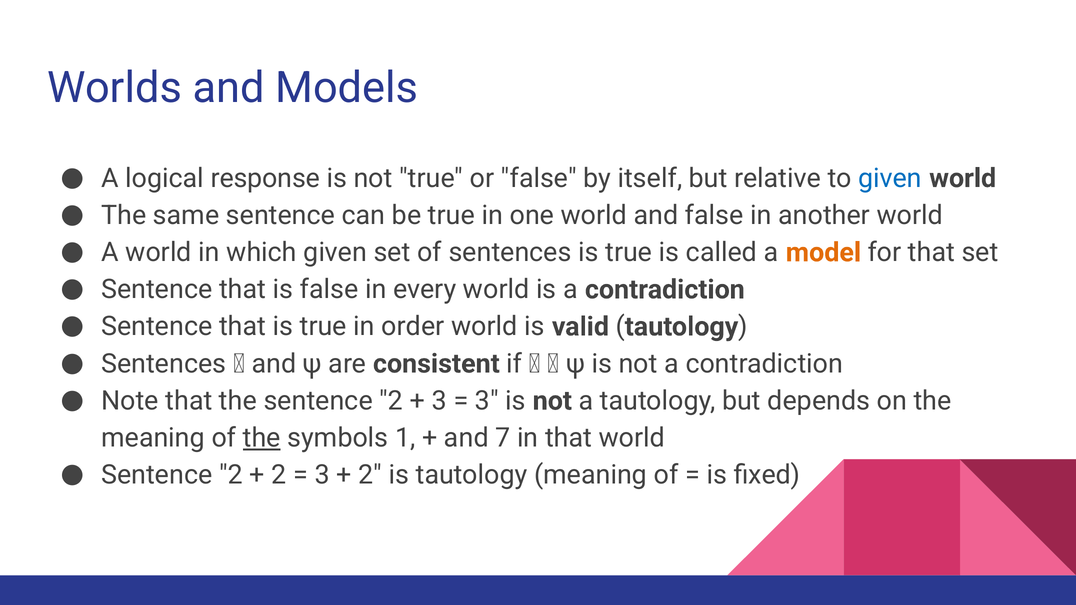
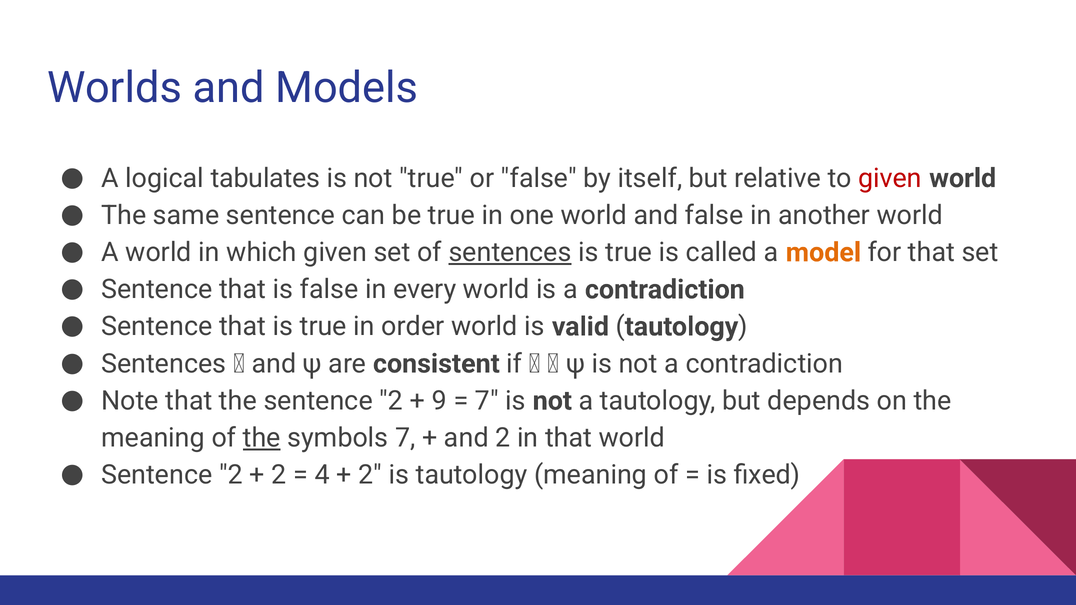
response: response -> tabulates
given at (890, 178) colour: blue -> red
sentences at (510, 253) underline: none -> present
3 at (439, 401): 3 -> 9
3 at (487, 401): 3 -> 7
symbols 1: 1 -> 7
and 7: 7 -> 2
3 at (322, 475): 3 -> 4
